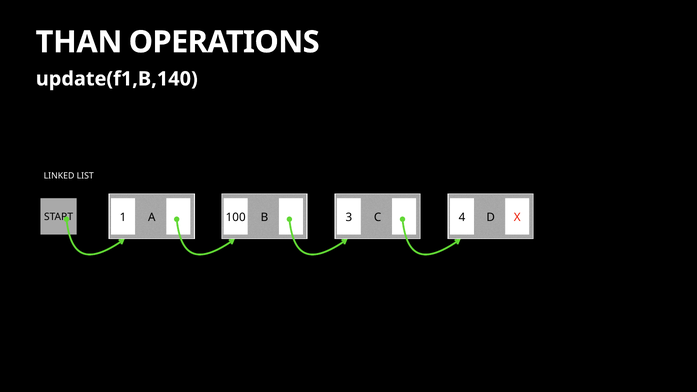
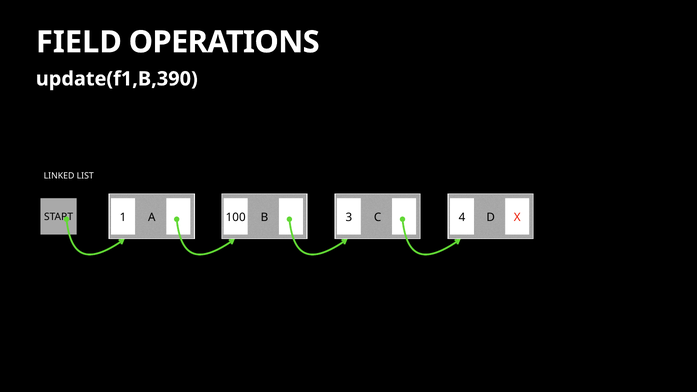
THAN: THAN -> FIELD
update(f1,B,140: update(f1,B,140 -> update(f1,B,390
